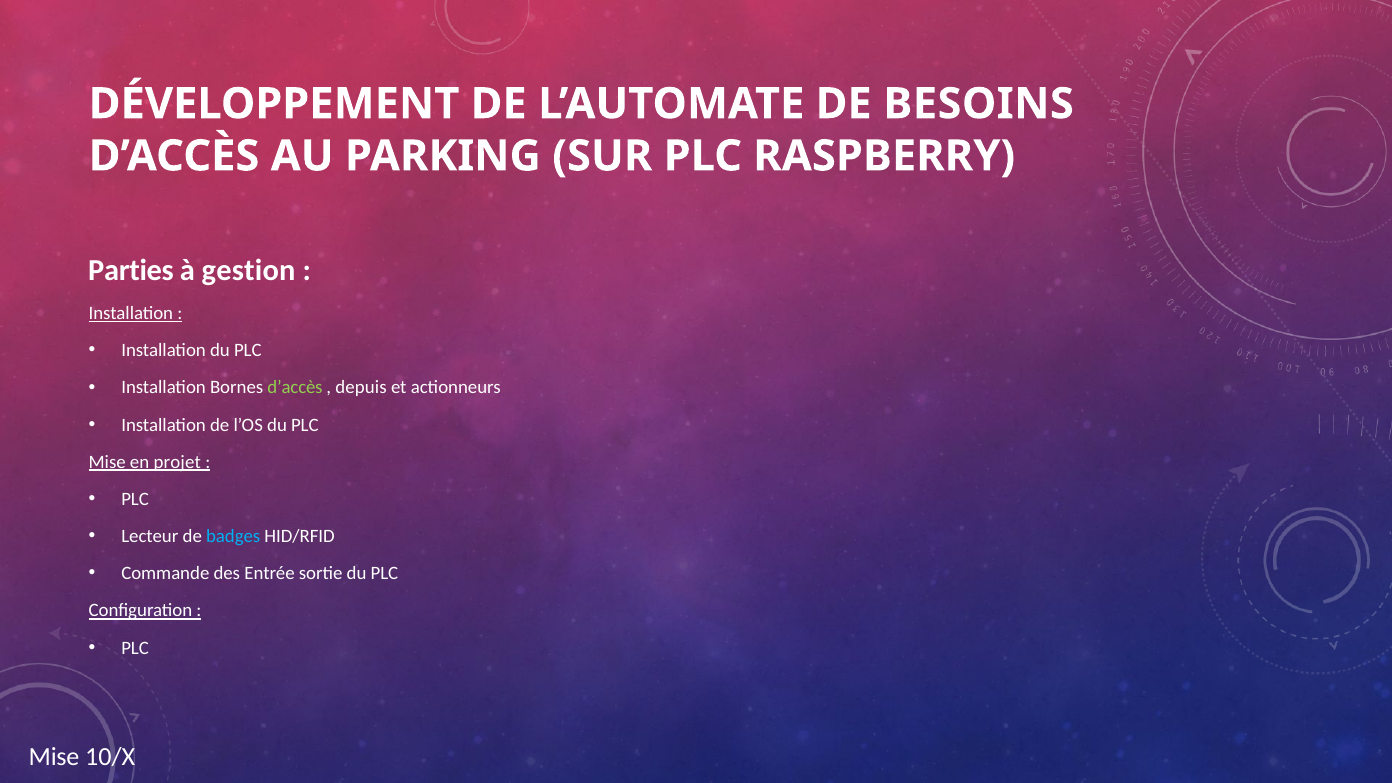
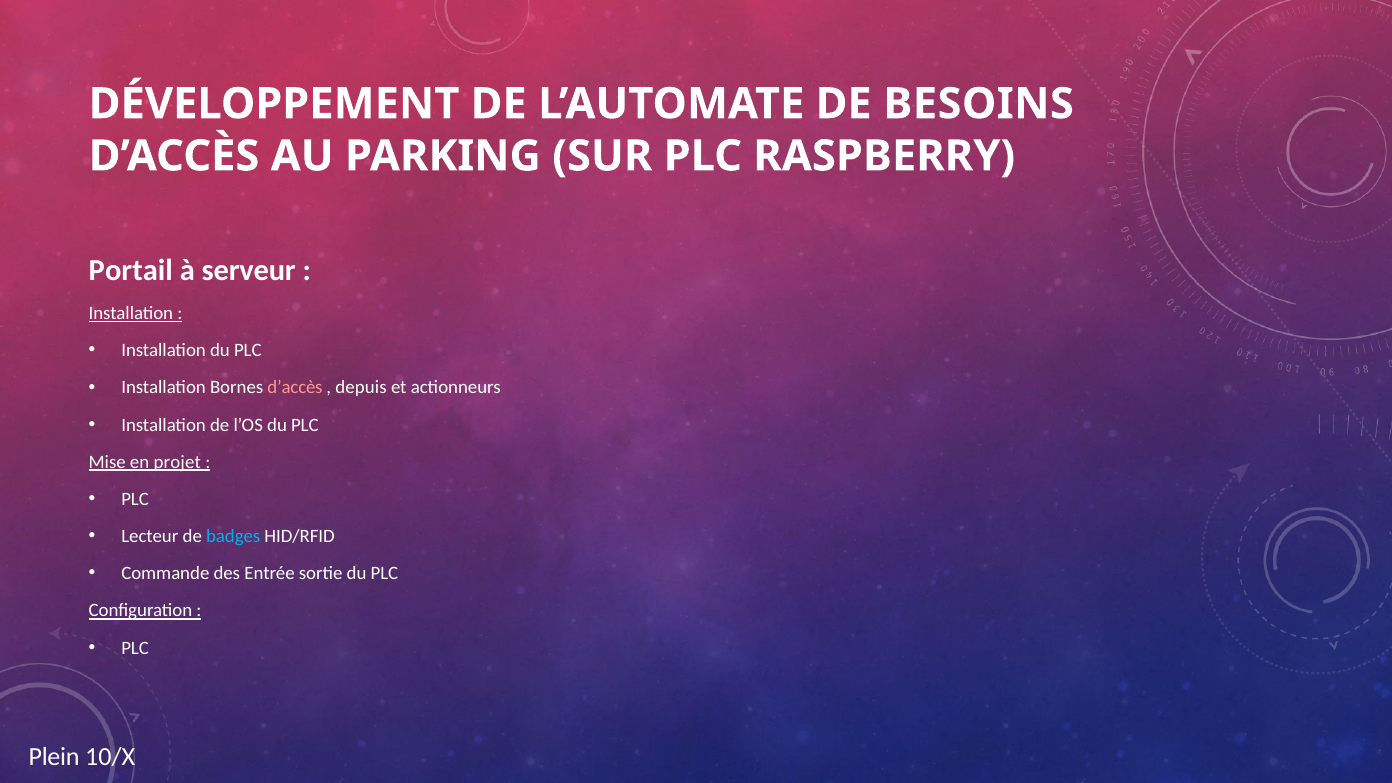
Parties: Parties -> Portail
gestion: gestion -> serveur
d’accès at (295, 388) colour: light green -> pink
Mise at (54, 757): Mise -> Plein
